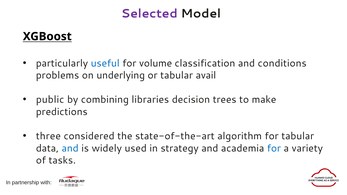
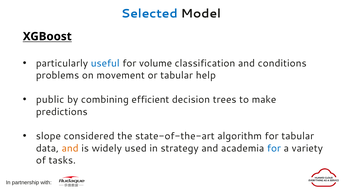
Selected colour: purple -> blue
underlying: underlying -> movement
avail: avail -> help
libraries: libraries -> efficient
three: three -> slope
and at (70, 148) colour: blue -> orange
